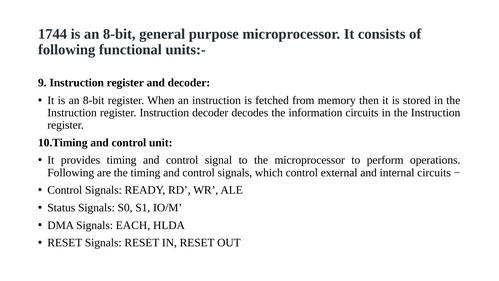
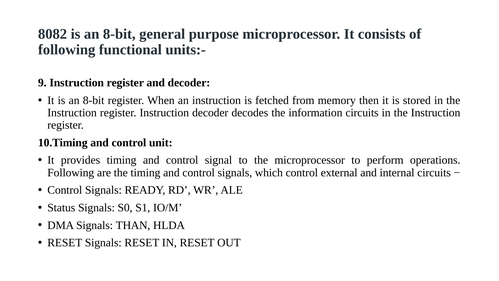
1744: 1744 -> 8082
EACH: EACH -> THAN
